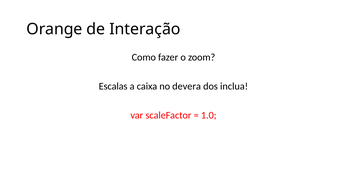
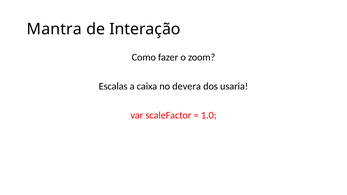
Orange: Orange -> Mantra
inclua: inclua -> usaria
